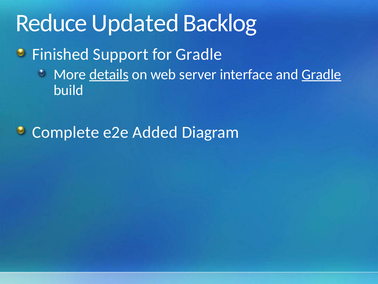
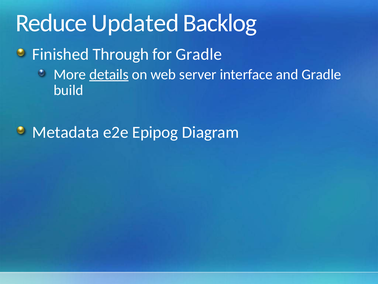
Support: Support -> Through
Gradle at (321, 74) underline: present -> none
Complete: Complete -> Metadata
Added: Added -> Epipog
